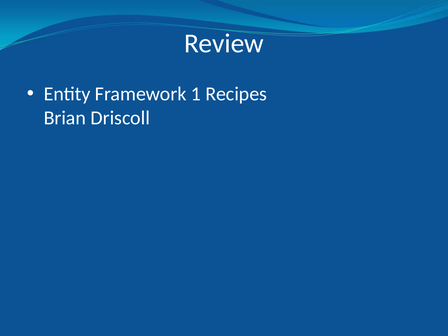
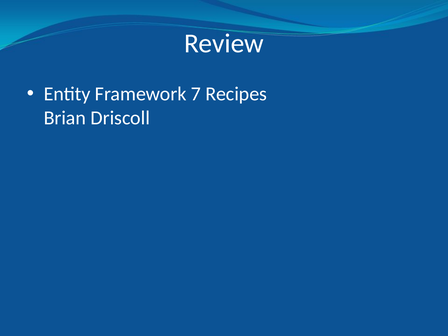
1: 1 -> 7
